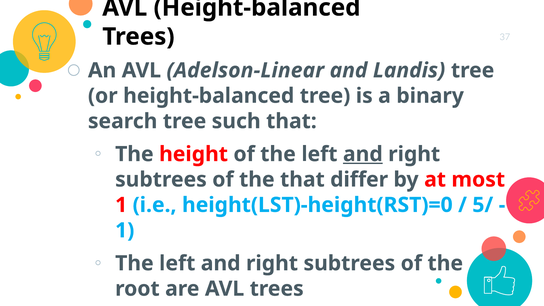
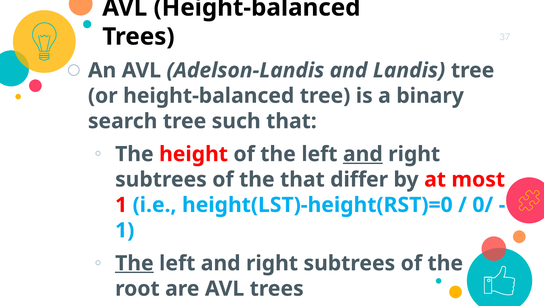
Adelson-Linear: Adelson-Linear -> Adelson-Landis
5/: 5/ -> 0/
The at (134, 263) underline: none -> present
